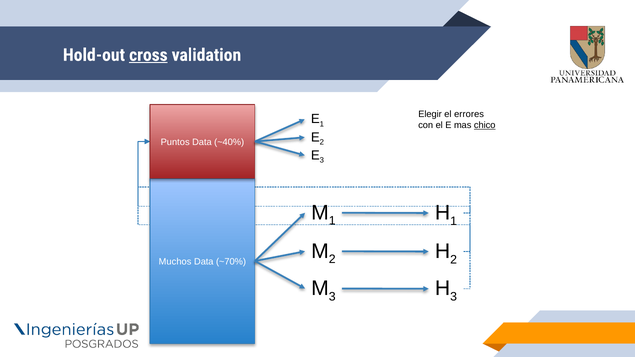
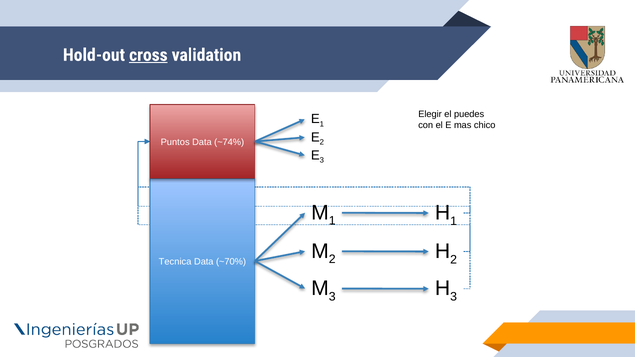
errores: errores -> puedes
chico underline: present -> none
~40%: ~40% -> ~74%
Muchos: Muchos -> Tecnica
